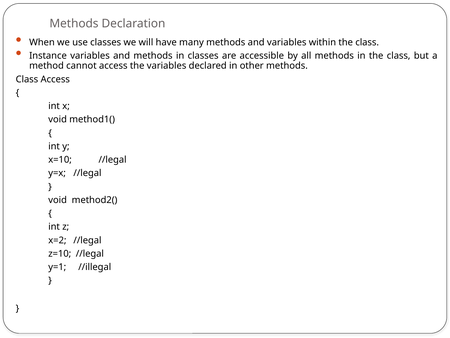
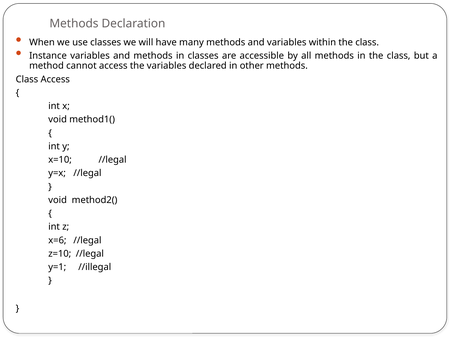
x=2: x=2 -> x=6
